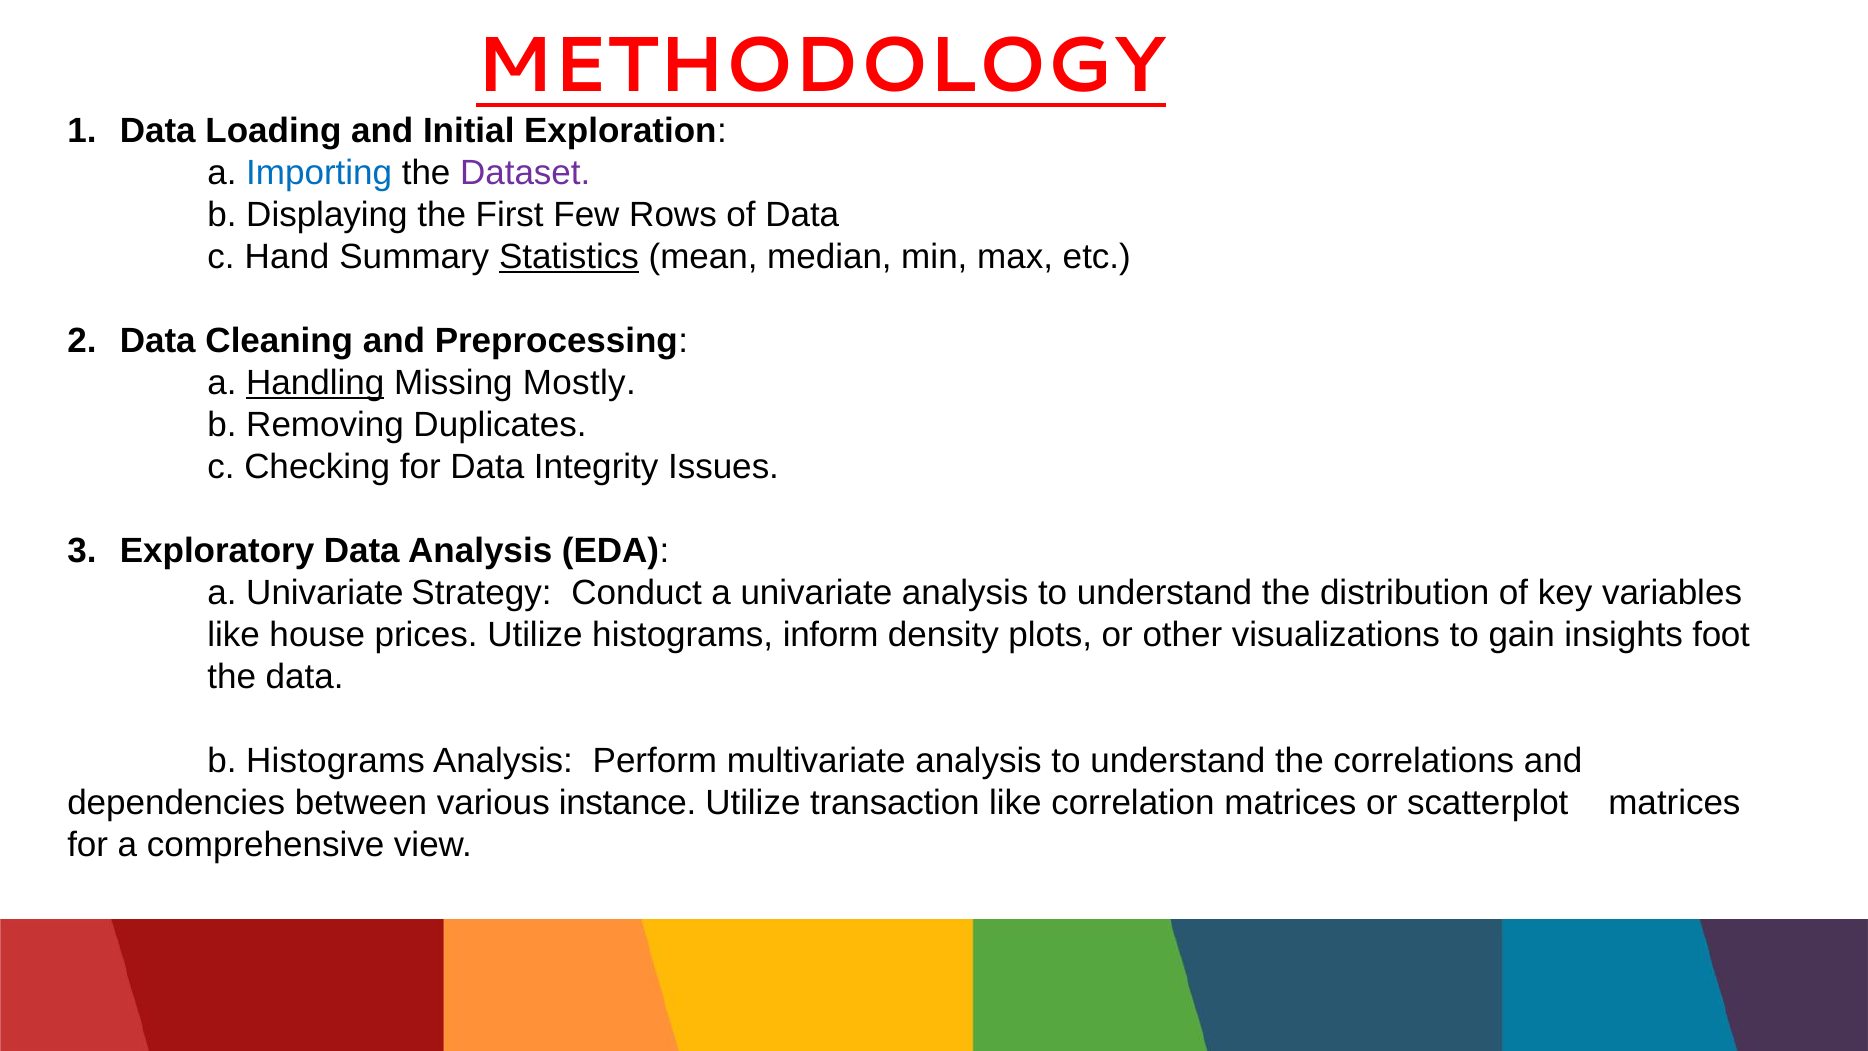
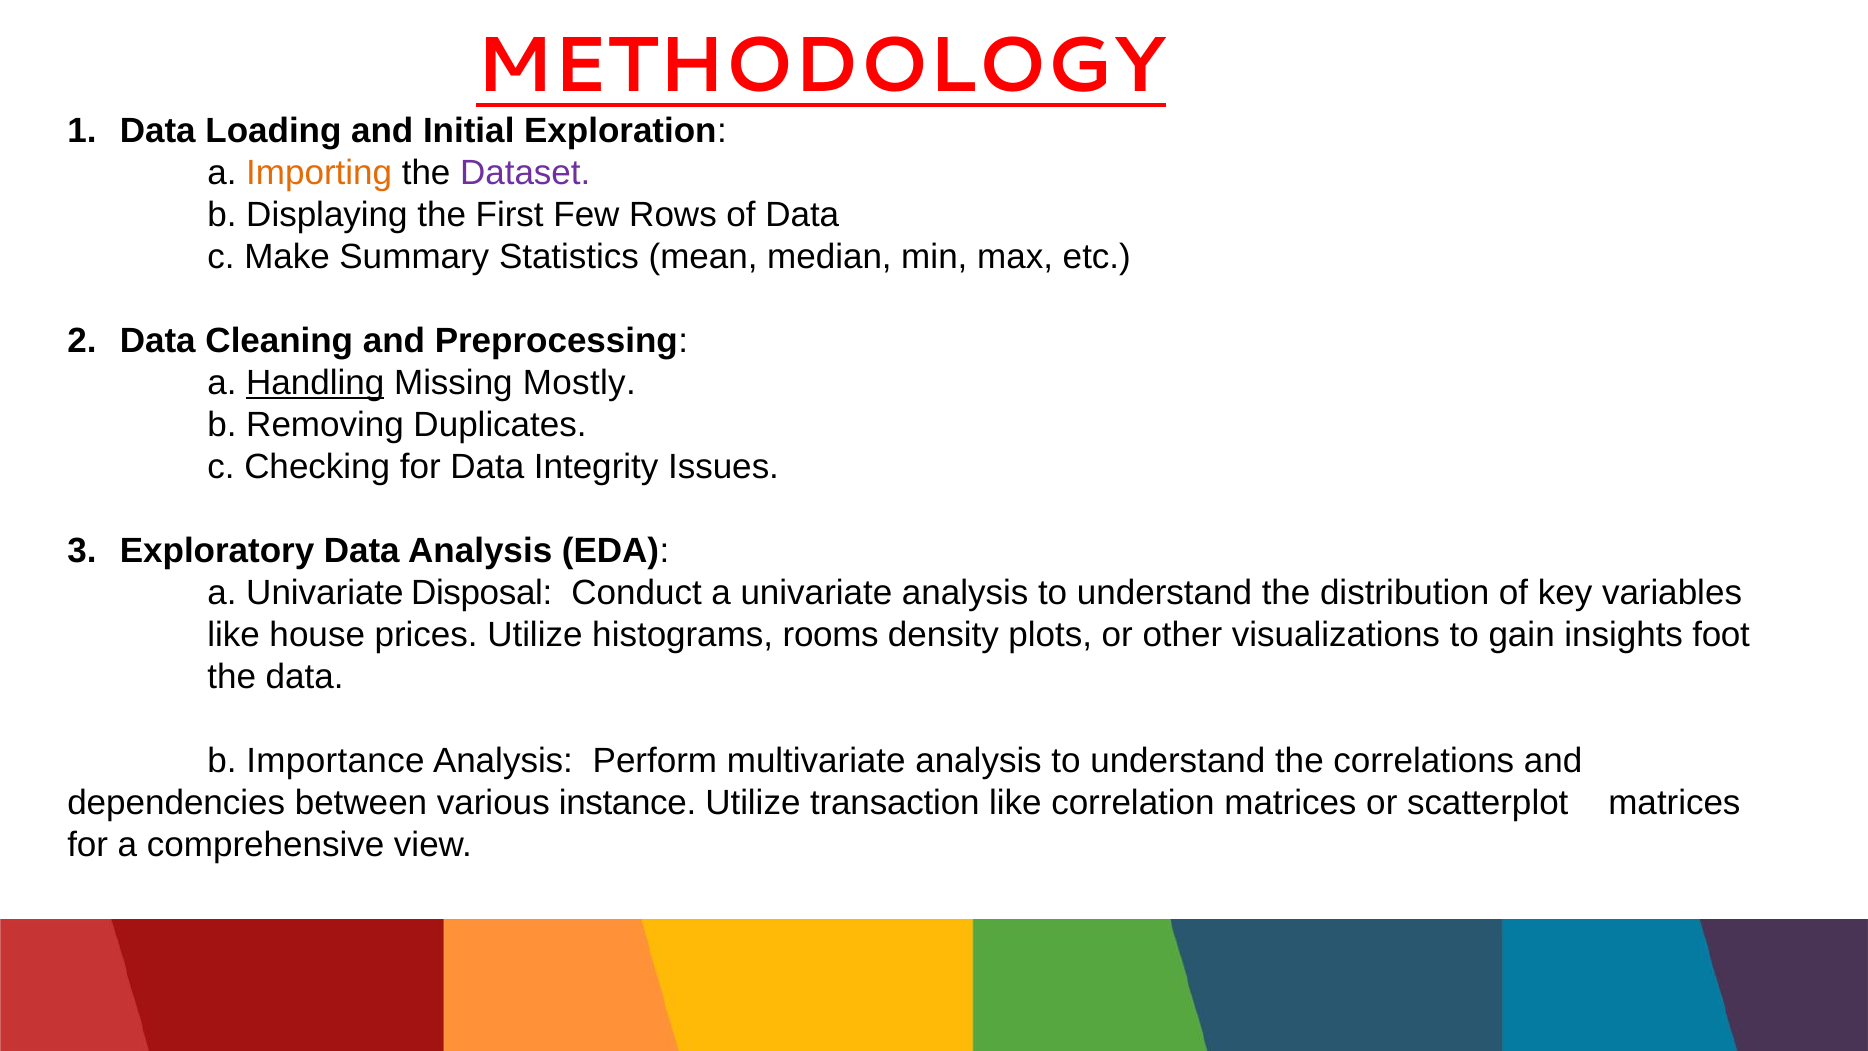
Importing colour: blue -> orange
Hand: Hand -> Make
Statistics underline: present -> none
Strategy: Strategy -> Disposal
inform: inform -> rooms
b Histograms: Histograms -> Importance
